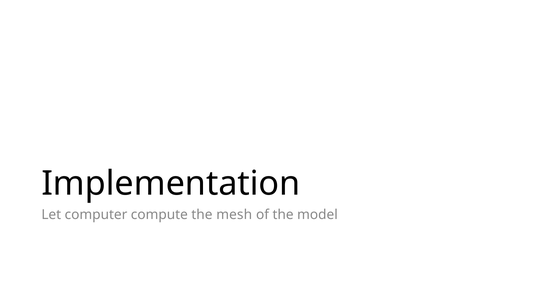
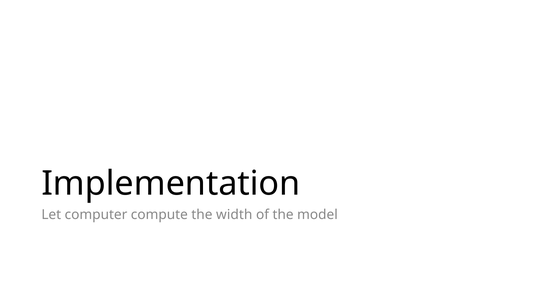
mesh: mesh -> width
